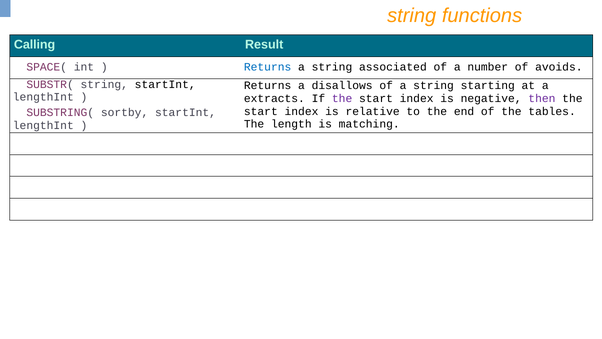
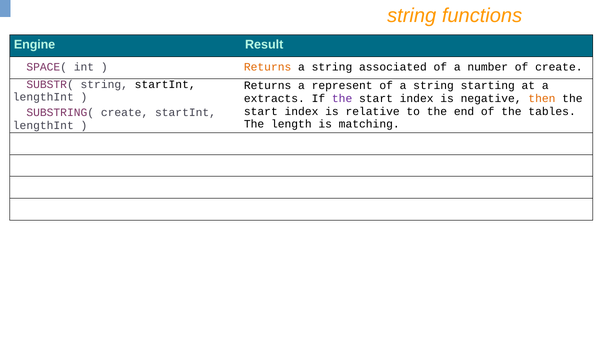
Calling: Calling -> Engine
Returns at (268, 67) colour: blue -> orange
of avoids: avoids -> create
disallows: disallows -> represent
then colour: purple -> orange
SUBSTRING( sortby: sortby -> create
